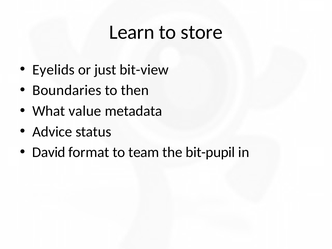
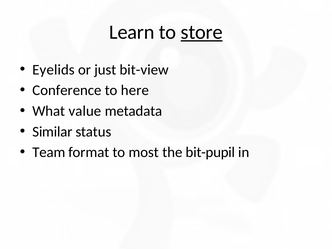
store underline: none -> present
Boundaries: Boundaries -> Conference
then: then -> here
Advice: Advice -> Similar
David: David -> Team
team: team -> most
